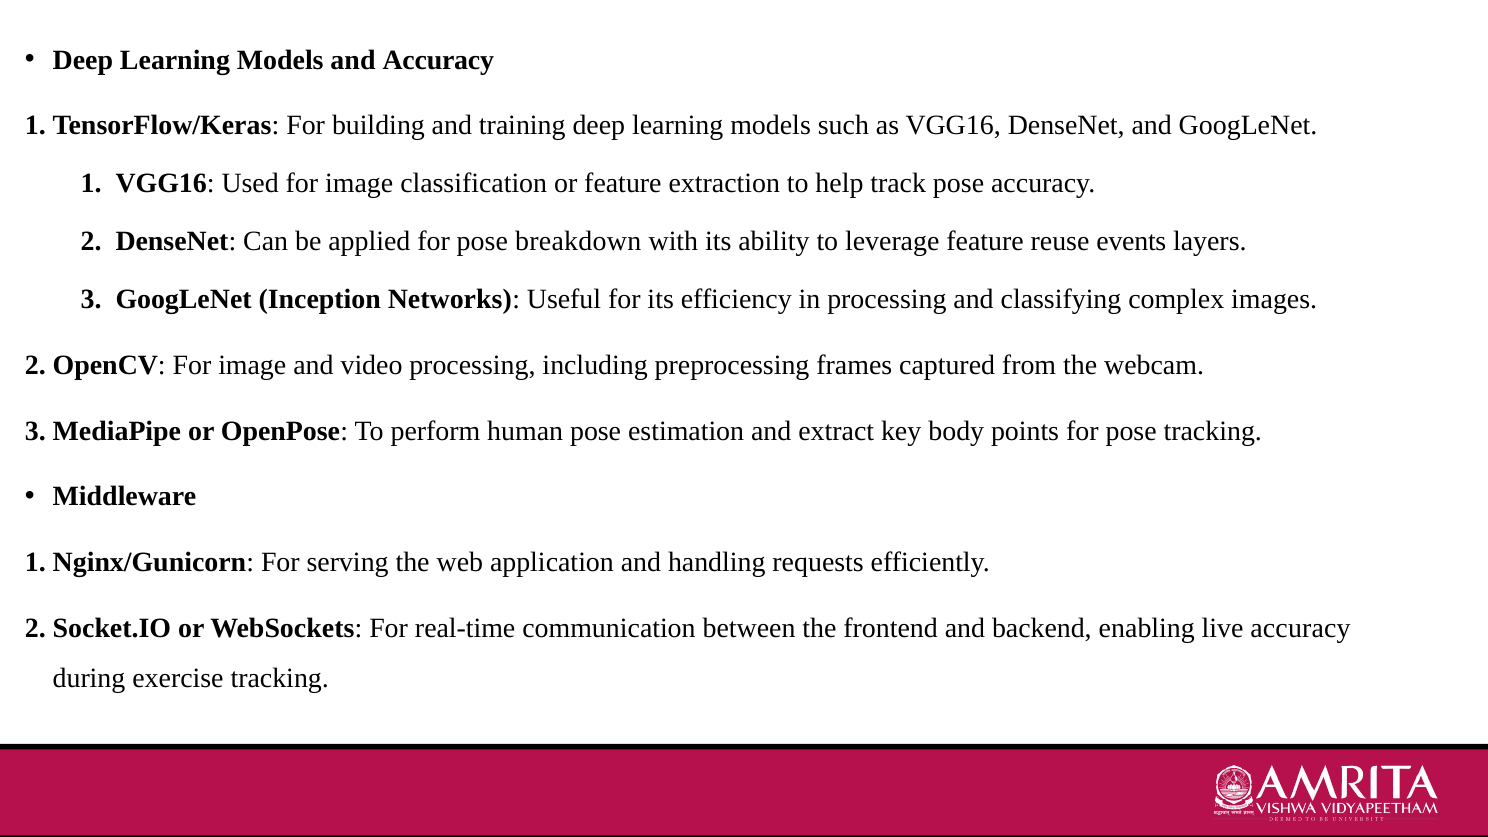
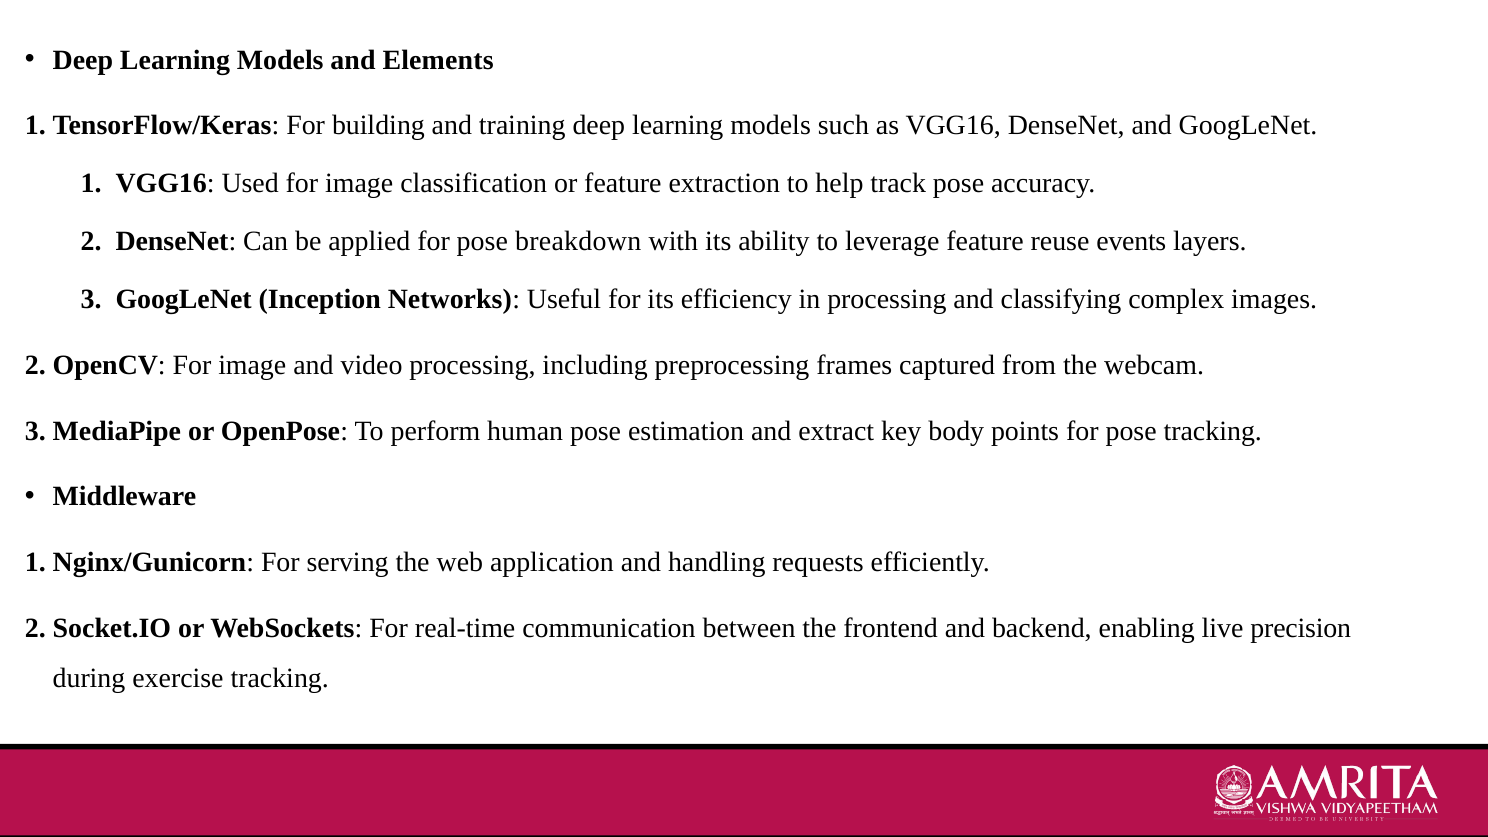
and Accuracy: Accuracy -> Elements
live accuracy: accuracy -> precision
